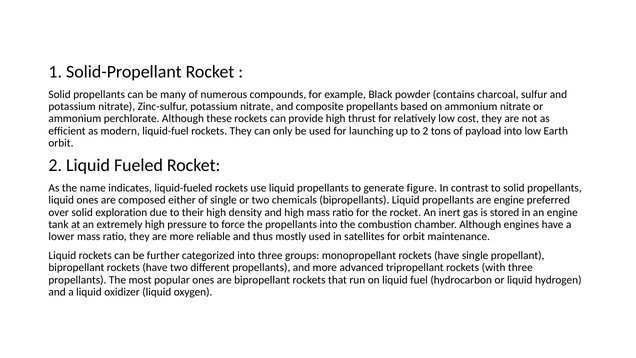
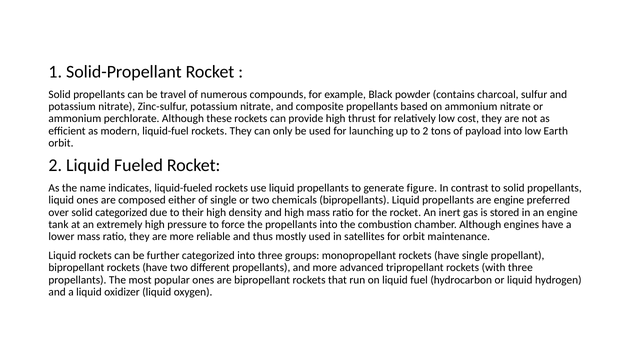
many: many -> travel
solid exploration: exploration -> categorized
